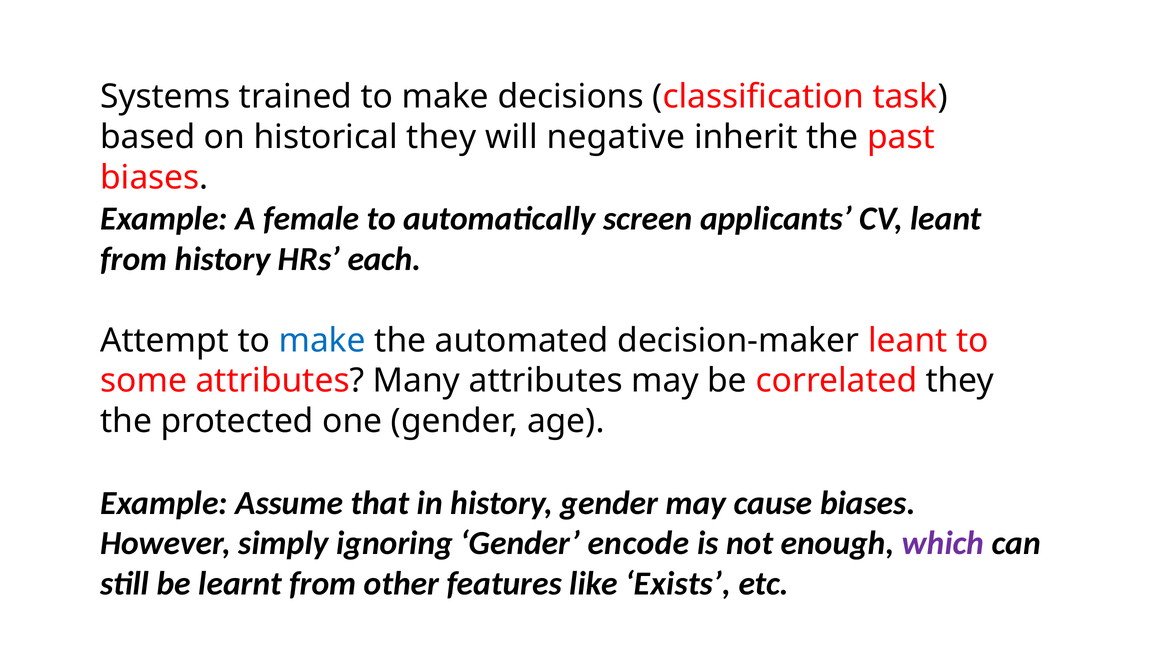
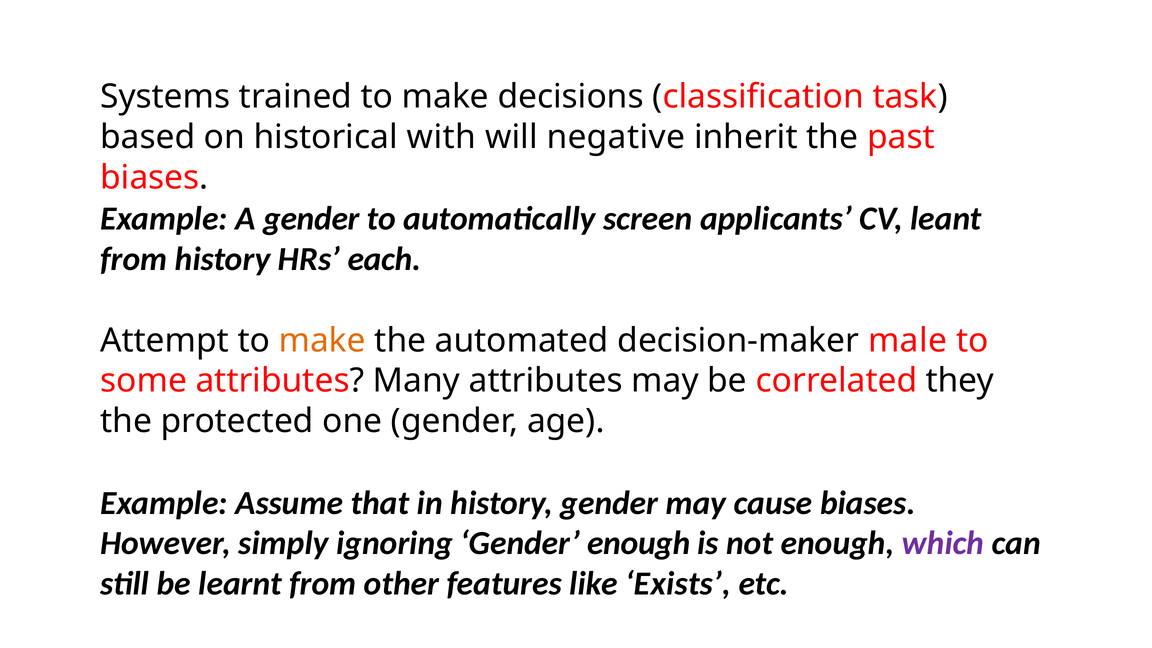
historical they: they -> with
A female: female -> gender
make at (322, 340) colour: blue -> orange
decision-maker leant: leant -> male
Gender encode: encode -> enough
